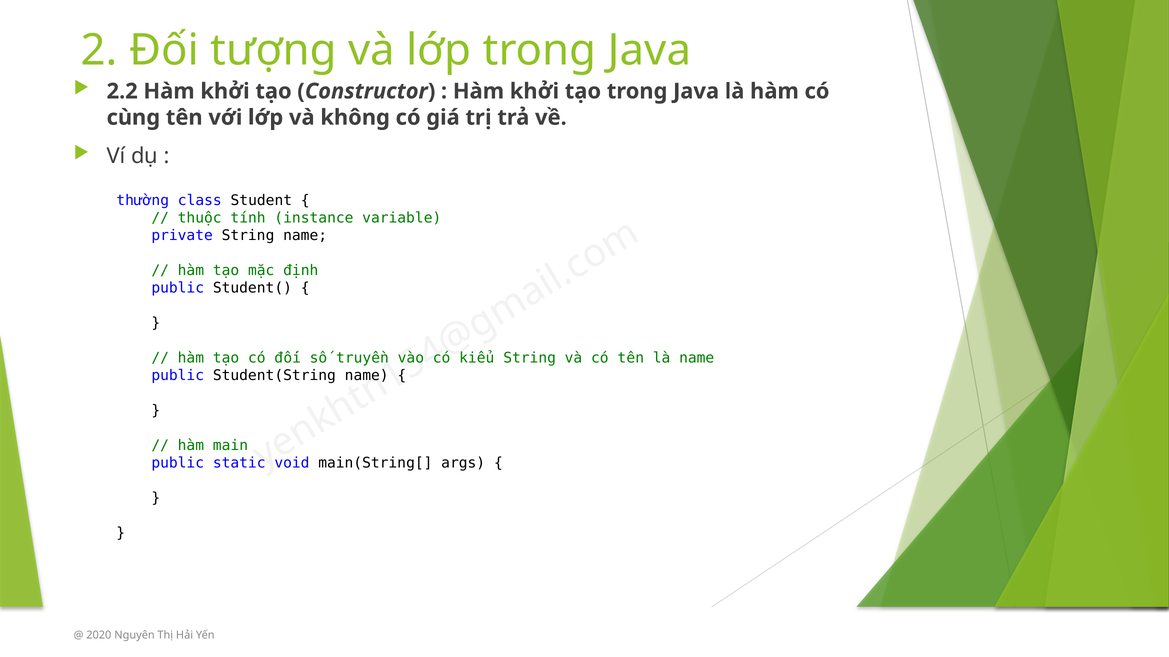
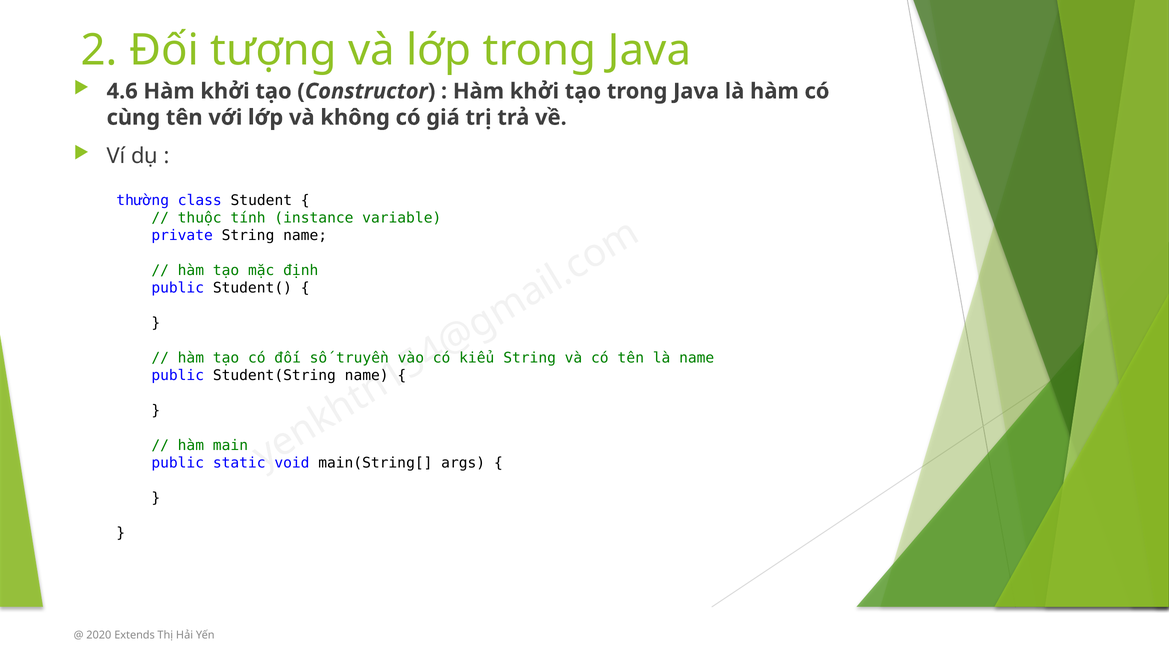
2.2: 2.2 -> 4.6
Nguyên: Nguyên -> Extends
